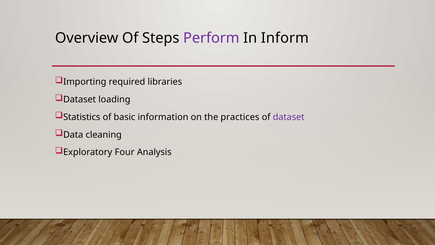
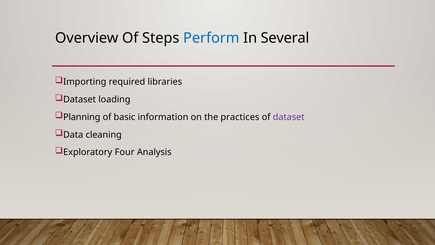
Perform colour: purple -> blue
Inform: Inform -> Several
Statistics: Statistics -> Planning
